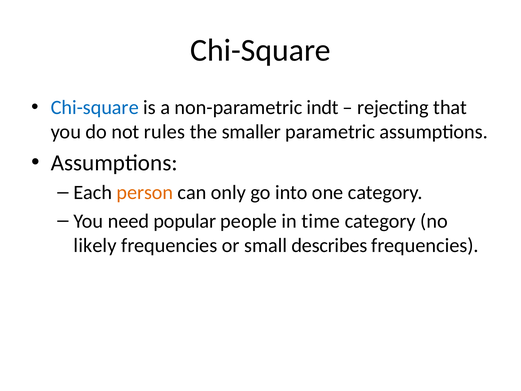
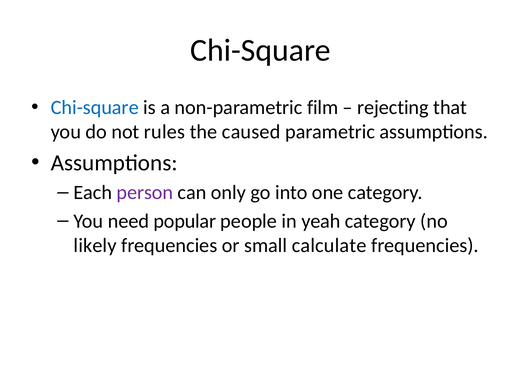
indt: indt -> film
smaller: smaller -> caused
person colour: orange -> purple
time: time -> yeah
describes: describes -> calculate
